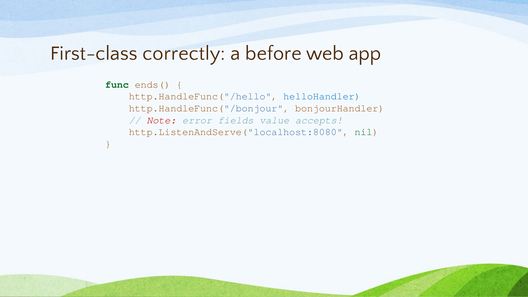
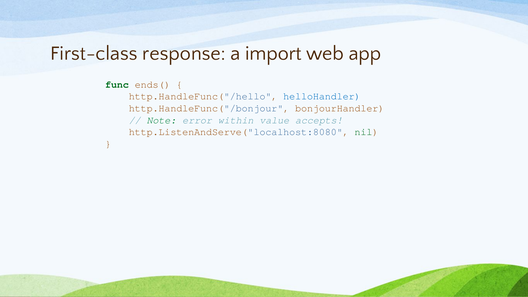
correctly: correctly -> response
before: before -> import
Note colour: red -> green
fields: fields -> within
